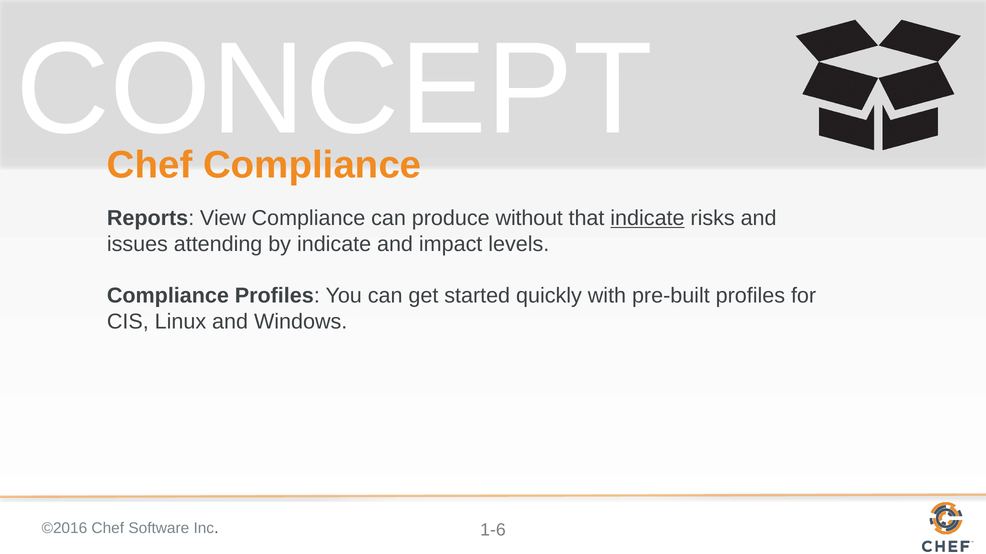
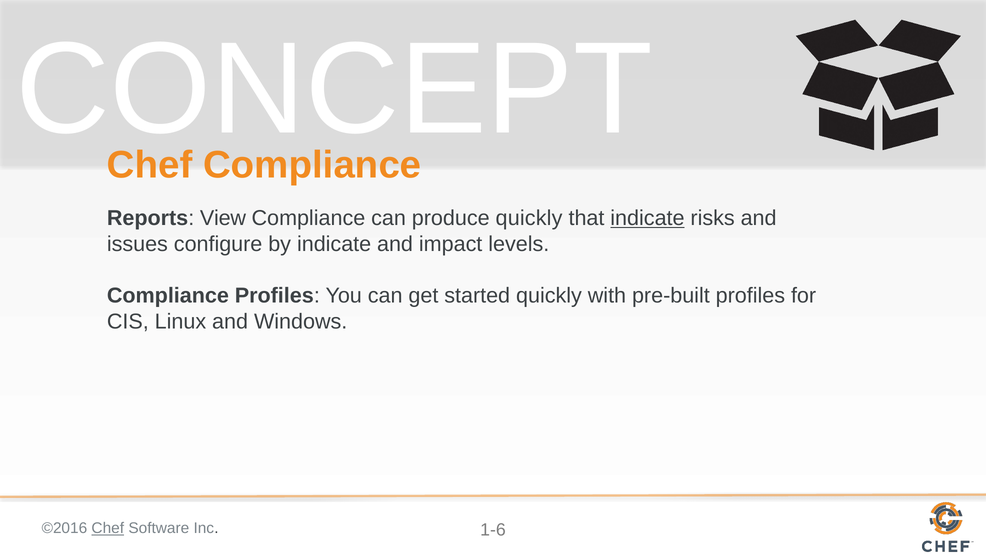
produce without: without -> quickly
attending: attending -> configure
Chef at (108, 529) underline: none -> present
